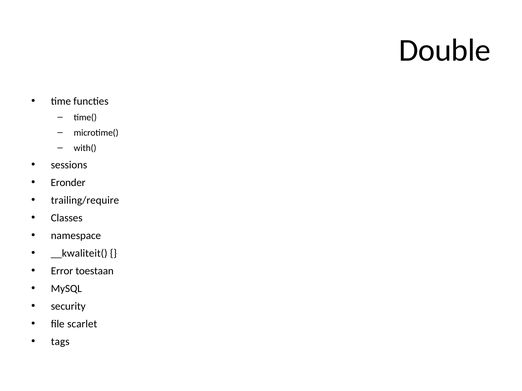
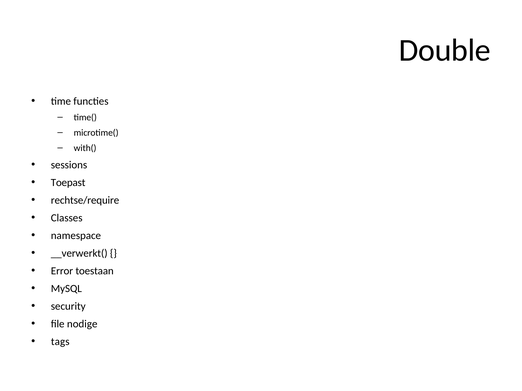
Eronder: Eronder -> Toepast
trailing/require: trailing/require -> rechtse/require
__kwaliteit(: __kwaliteit( -> __verwerkt(
scarlet: scarlet -> nodige
